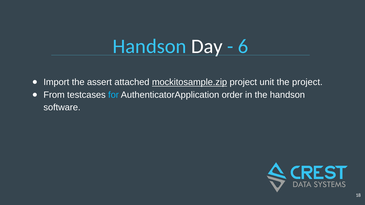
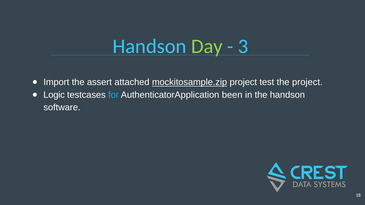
Day colour: white -> light green
6: 6 -> 3
unit: unit -> test
From: From -> Logic
order: order -> been
